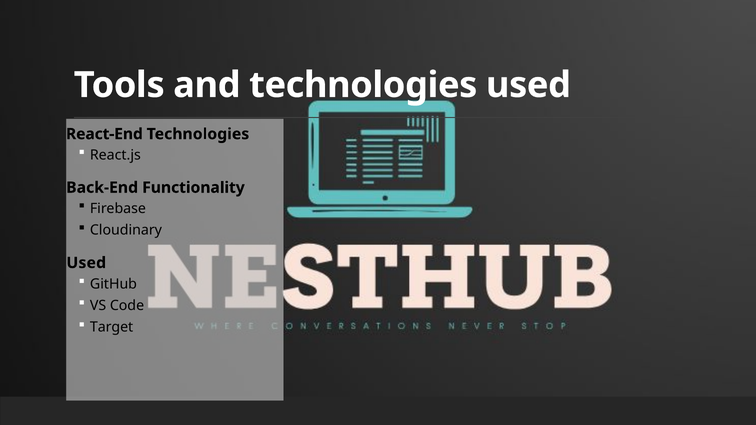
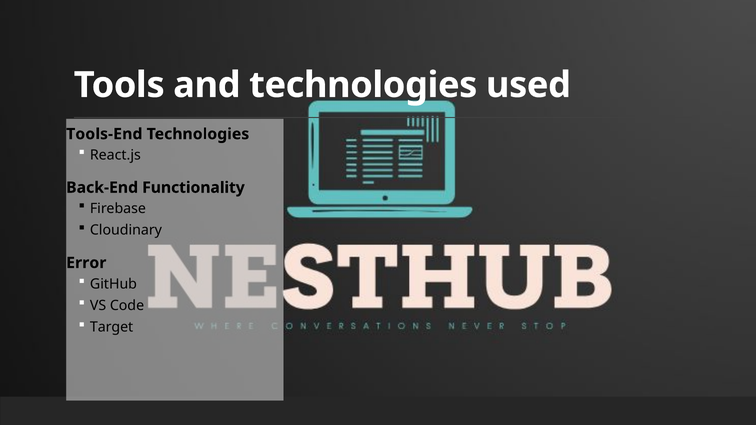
React-End: React-End -> Tools-End
Used at (86, 263): Used -> Error
